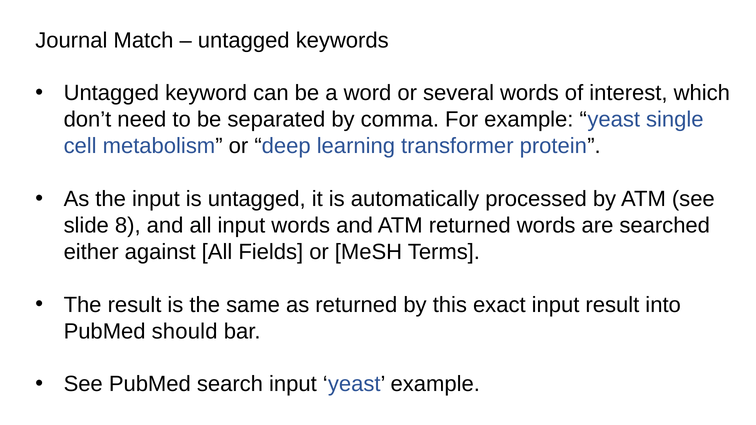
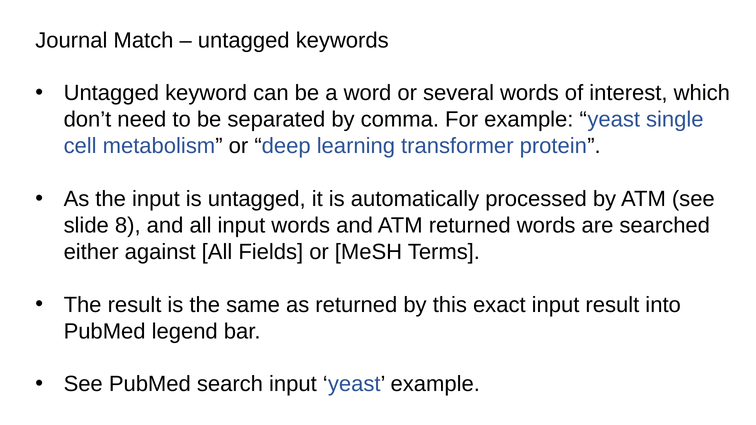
should: should -> legend
